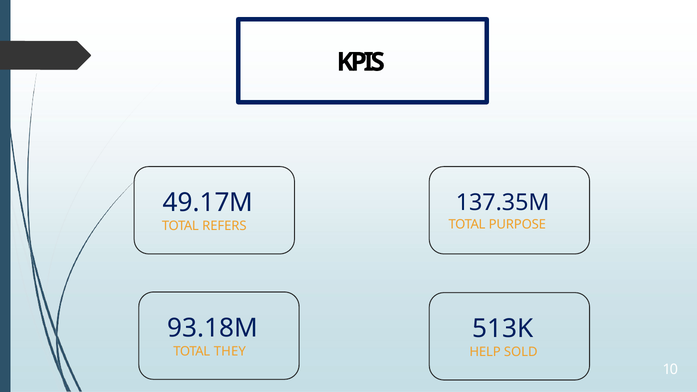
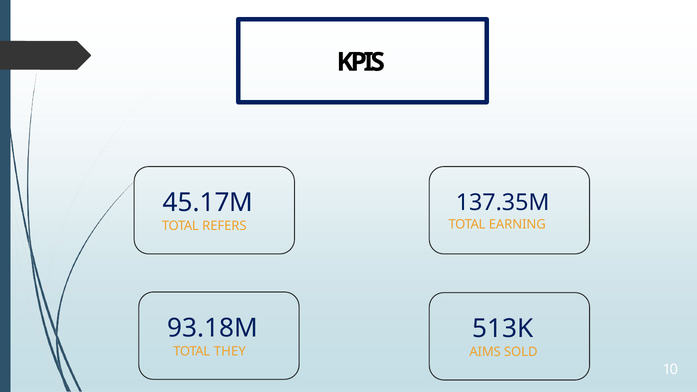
49.17M: 49.17M -> 45.17M
PURPOSE: PURPOSE -> EARNING
HELP: HELP -> AIMS
